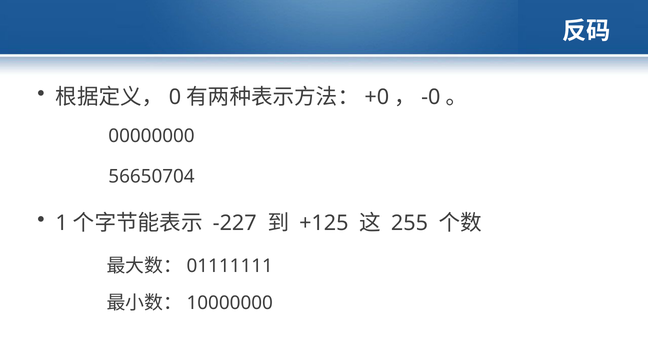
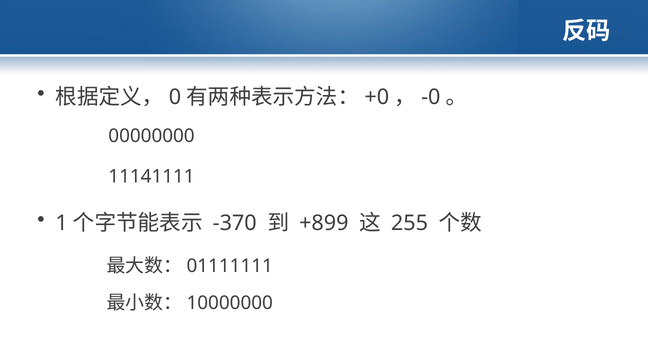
56650704: 56650704 -> 11141111
-227: -227 -> -370
+125: +125 -> +899
